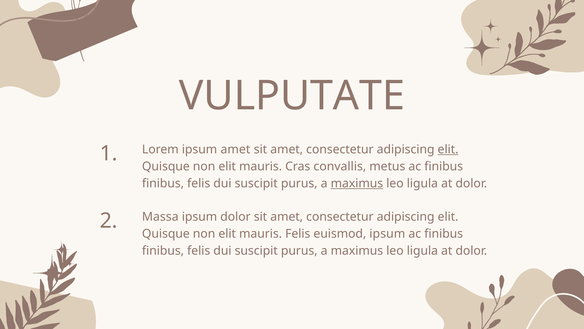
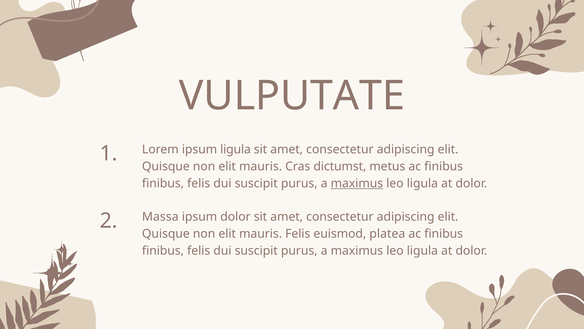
ipsum amet: amet -> ligula
elit at (448, 149) underline: present -> none
convallis: convallis -> dictumst
euismod ipsum: ipsum -> platea
